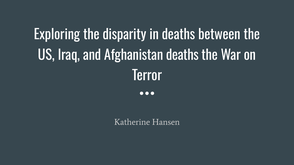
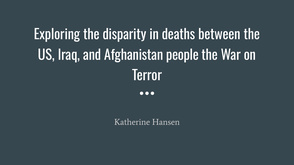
Afghanistan deaths: deaths -> people
